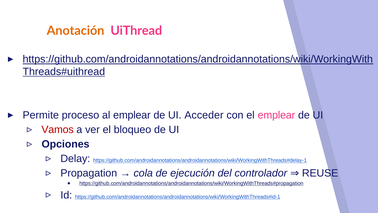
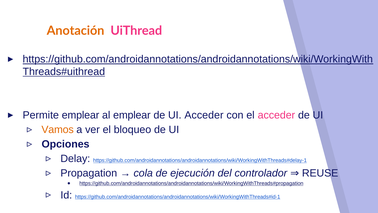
Permite proceso: proceso -> emplear
el emplear: emplear -> acceder
Vamos colour: red -> orange
